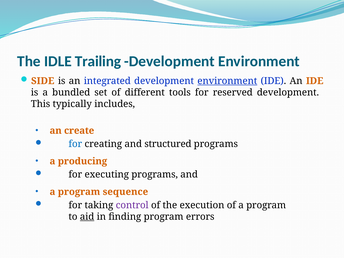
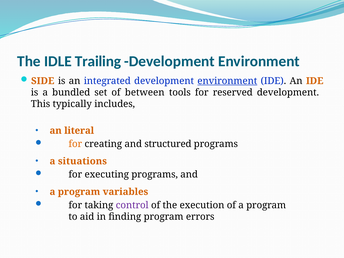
different: different -> between
create: create -> literal
for at (75, 144) colour: blue -> orange
producing: producing -> situations
sequence: sequence -> variables
aid underline: present -> none
